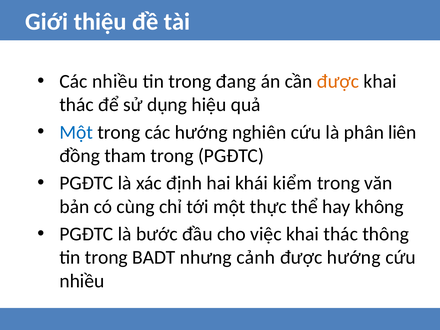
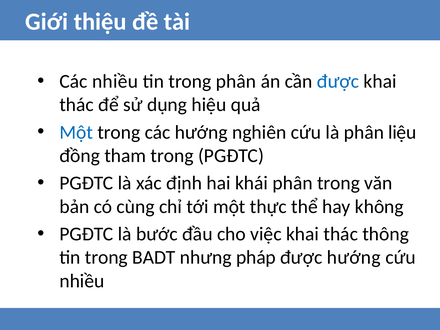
trong đang: đang -> phân
được at (338, 81) colour: orange -> blue
liên: liên -> liệu
khái kiểm: kiểm -> phân
cảnh: cảnh -> pháp
